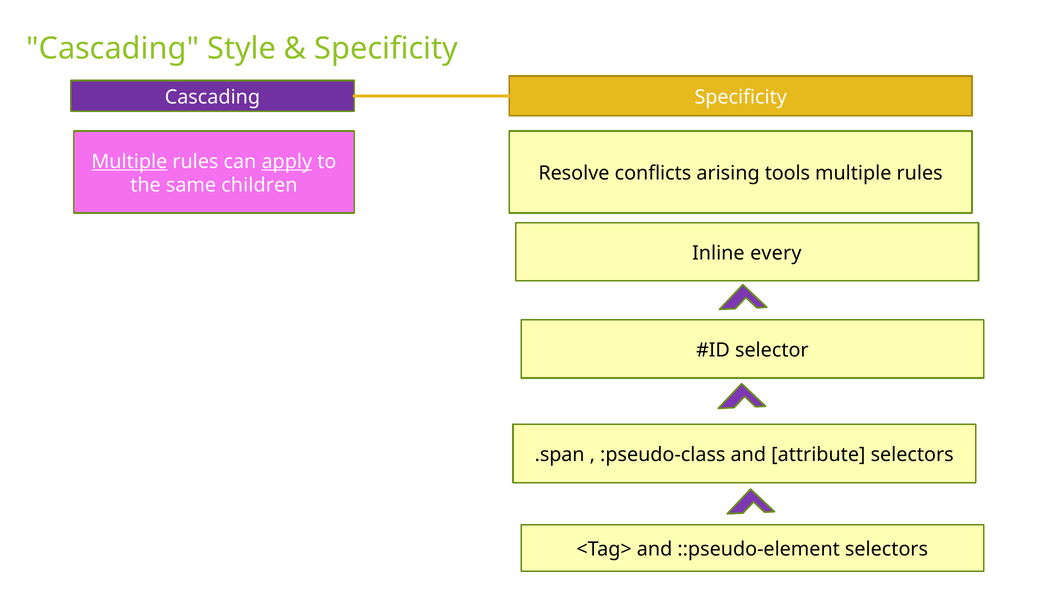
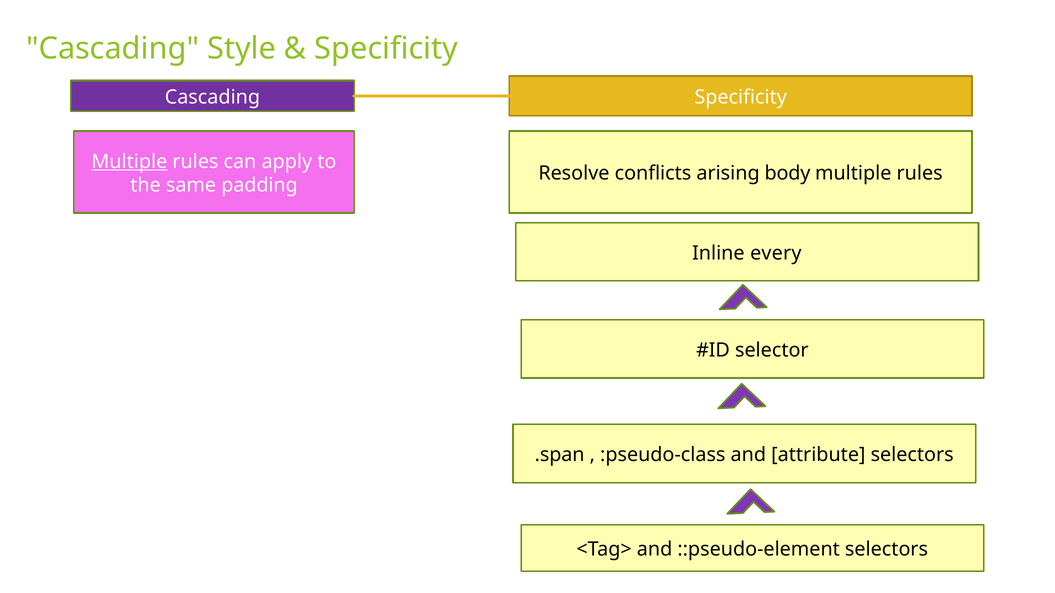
apply underline: present -> none
tools: tools -> body
children: children -> padding
